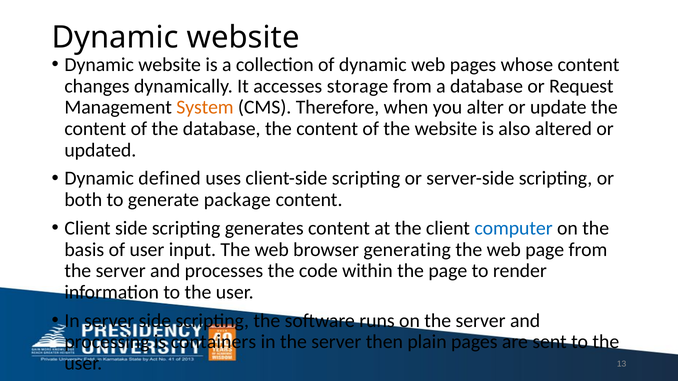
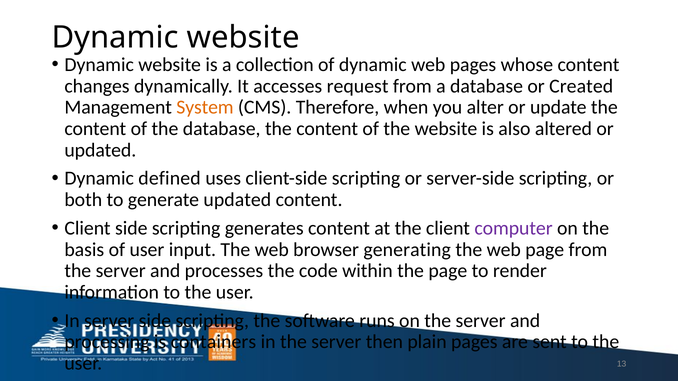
storage: storage -> request
Request: Request -> Created
generate package: package -> updated
computer colour: blue -> purple
